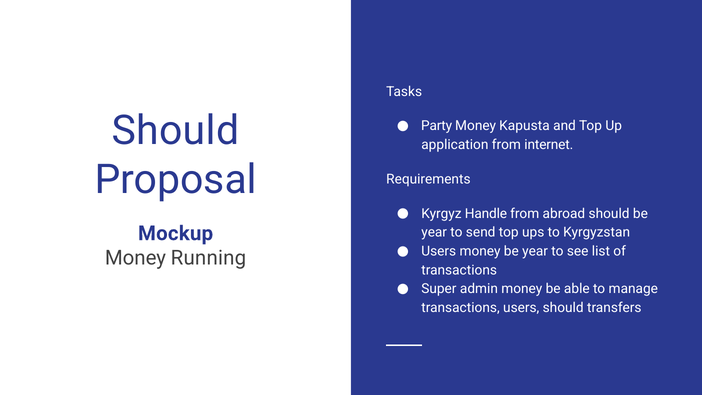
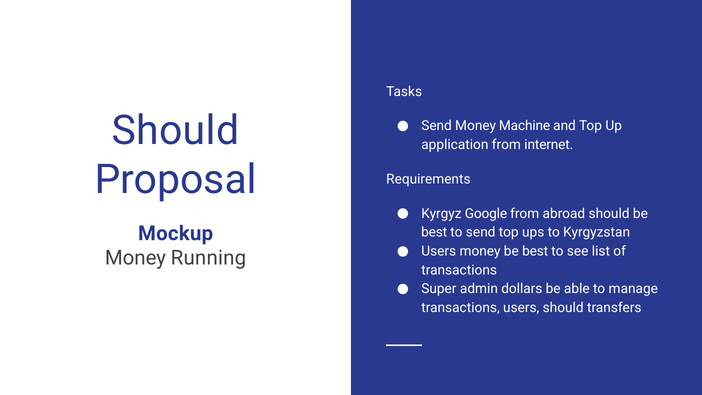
Party at (437, 126): Party -> Send
Kapusta: Kapusta -> Machine
Handle: Handle -> Google
year at (434, 232): year -> best
year at (535, 251): year -> best
admin money: money -> dollars
